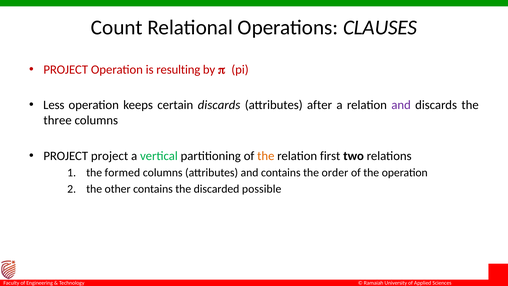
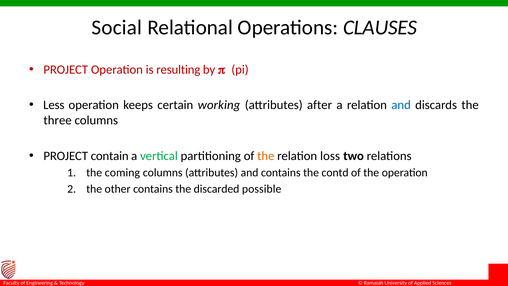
Count: Count -> Social
certain discards: discards -> working
and at (401, 105) colour: purple -> blue
PROJECT project: project -> contain
first: first -> loss
formed: formed -> coming
order: order -> contd
